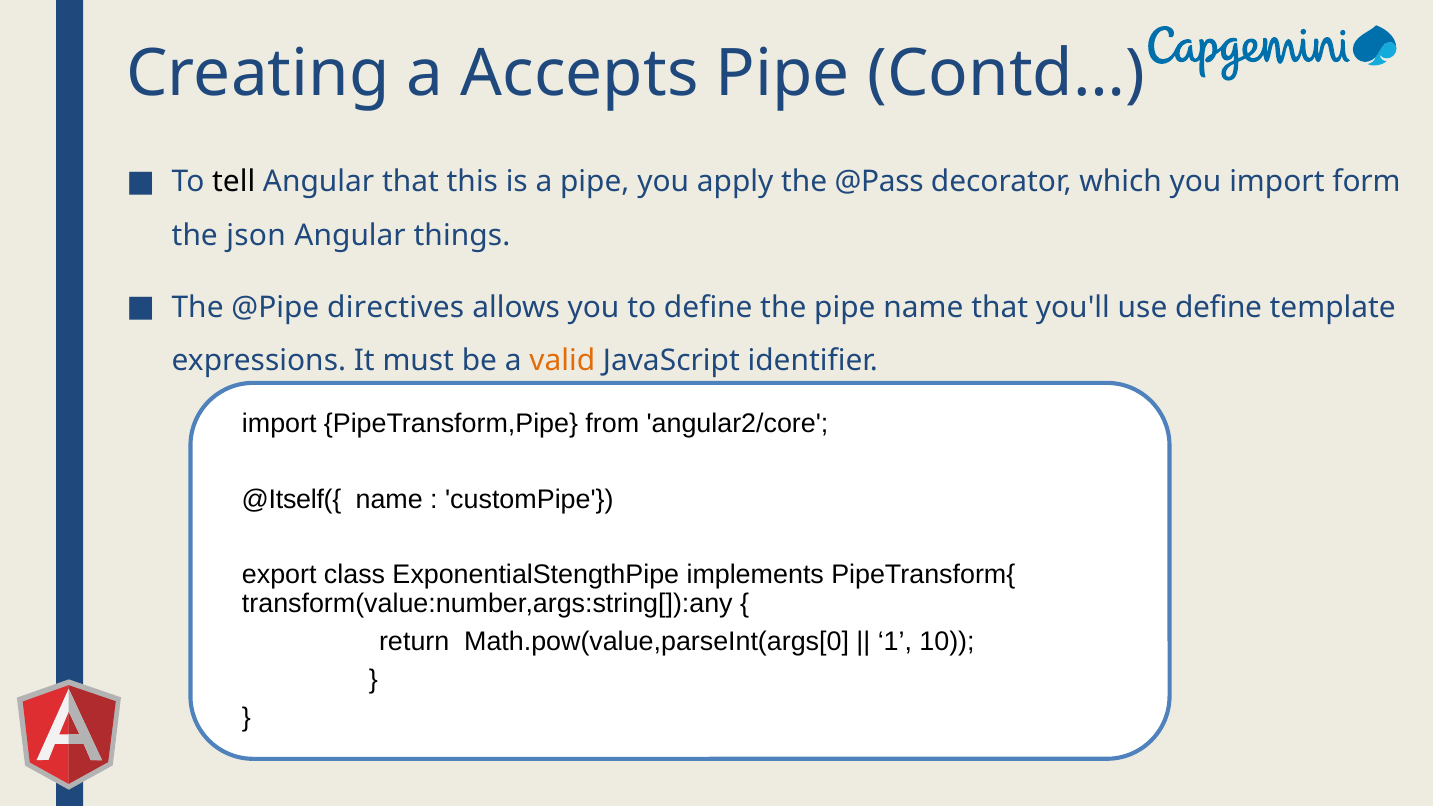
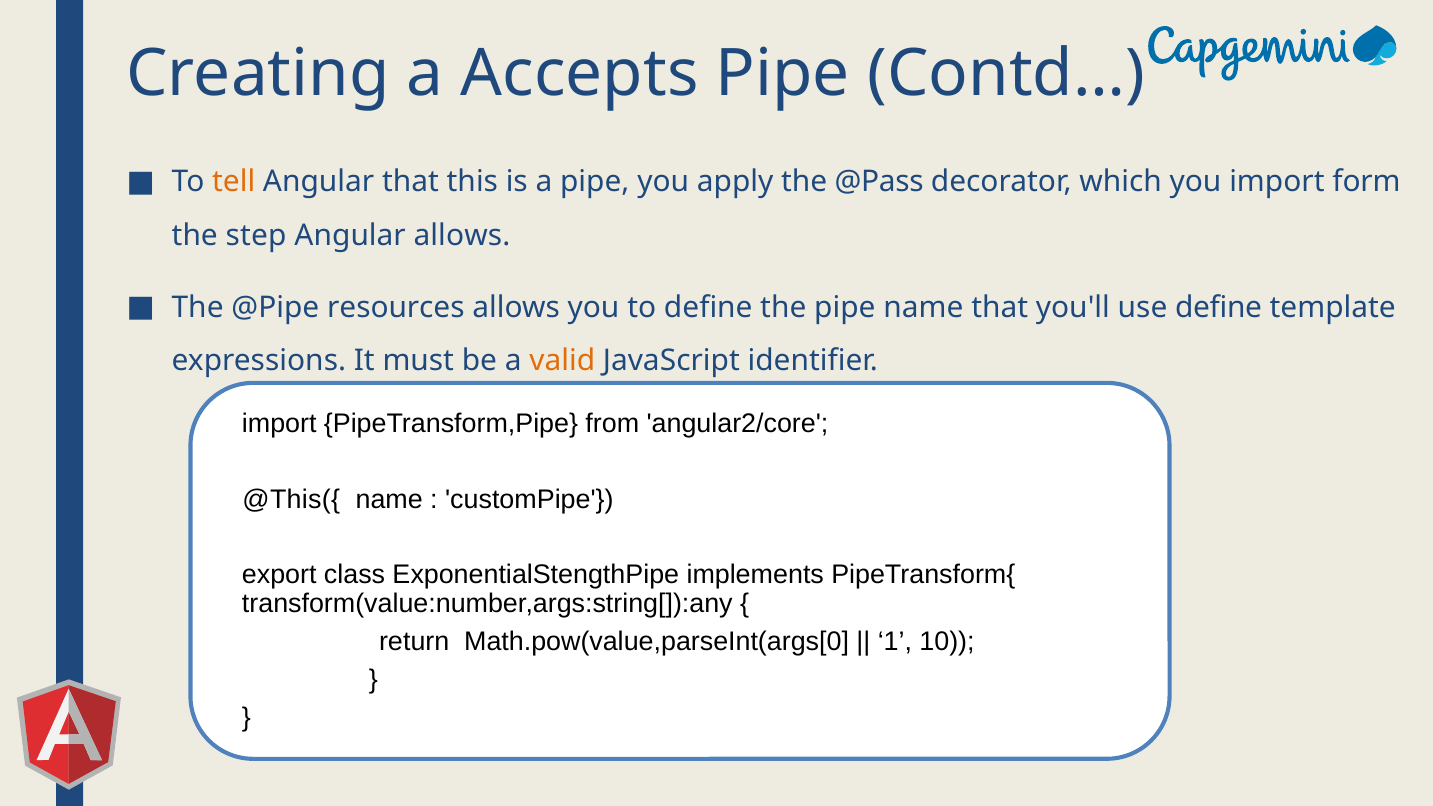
tell colour: black -> orange
json: json -> step
Angular things: things -> allows
directives: directives -> resources
@Itself({: @Itself({ -> @This({
